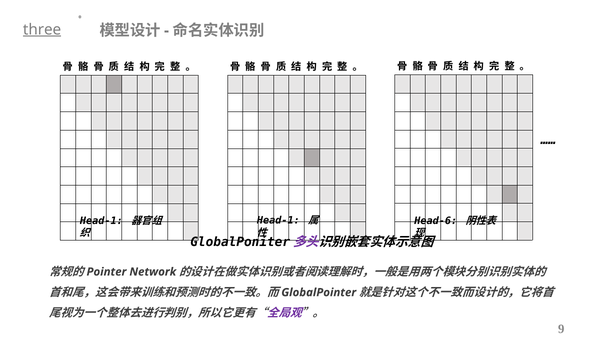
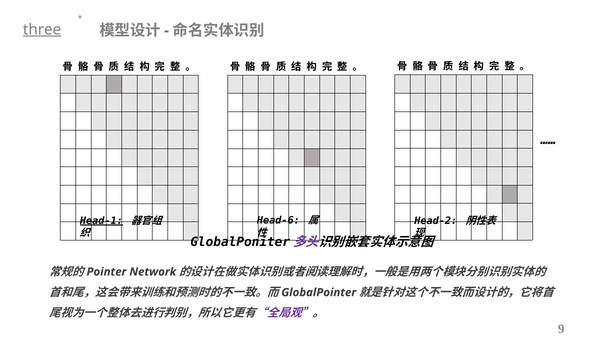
Head-1 at (278, 220): Head-1 -> Head-6
Head-1 at (101, 220) underline: none -> present
Head-6: Head-6 -> Head-2
